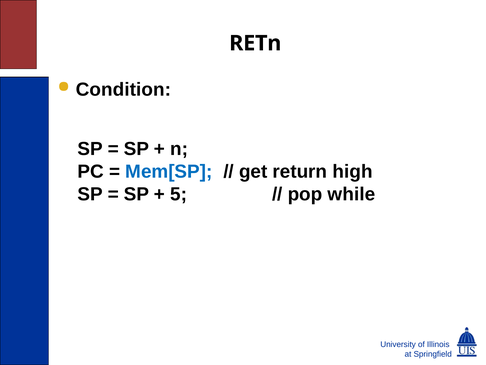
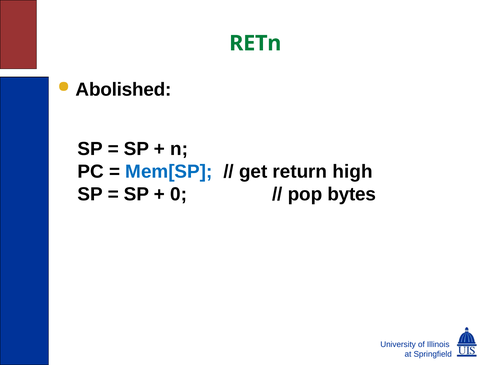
RETn colour: black -> green
Condition: Condition -> Abolished
5: 5 -> 0
while: while -> bytes
